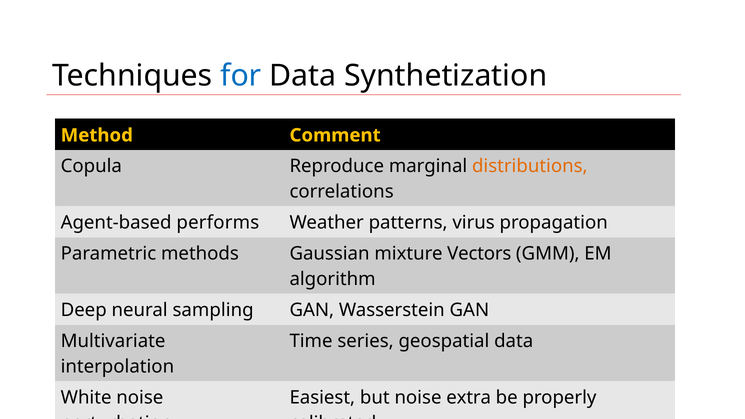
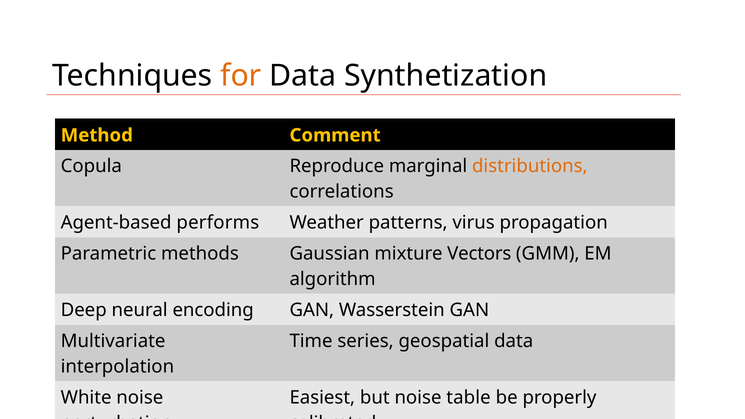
for colour: blue -> orange
sampling: sampling -> encoding
extra: extra -> table
